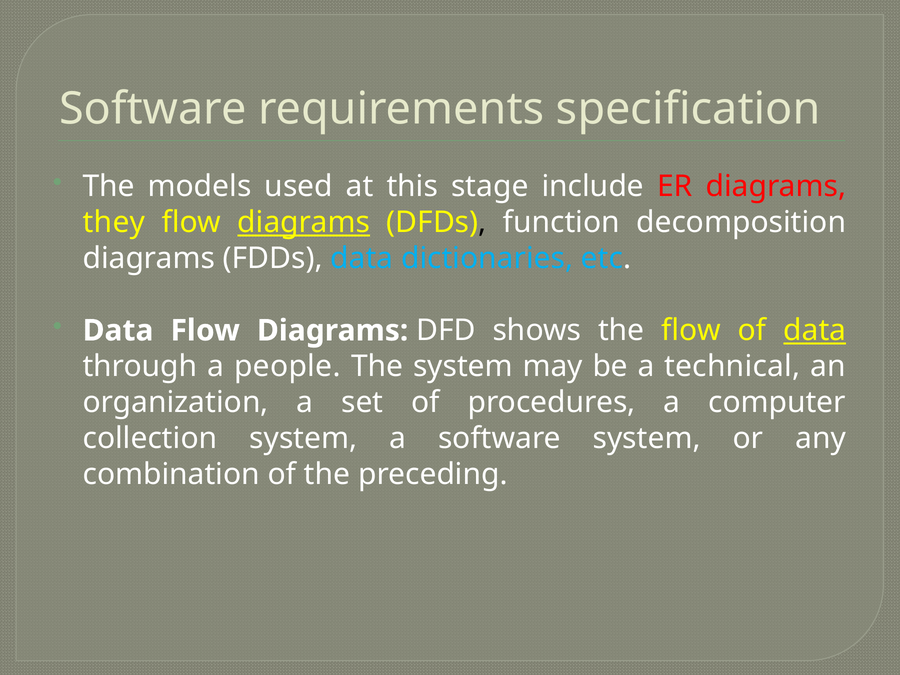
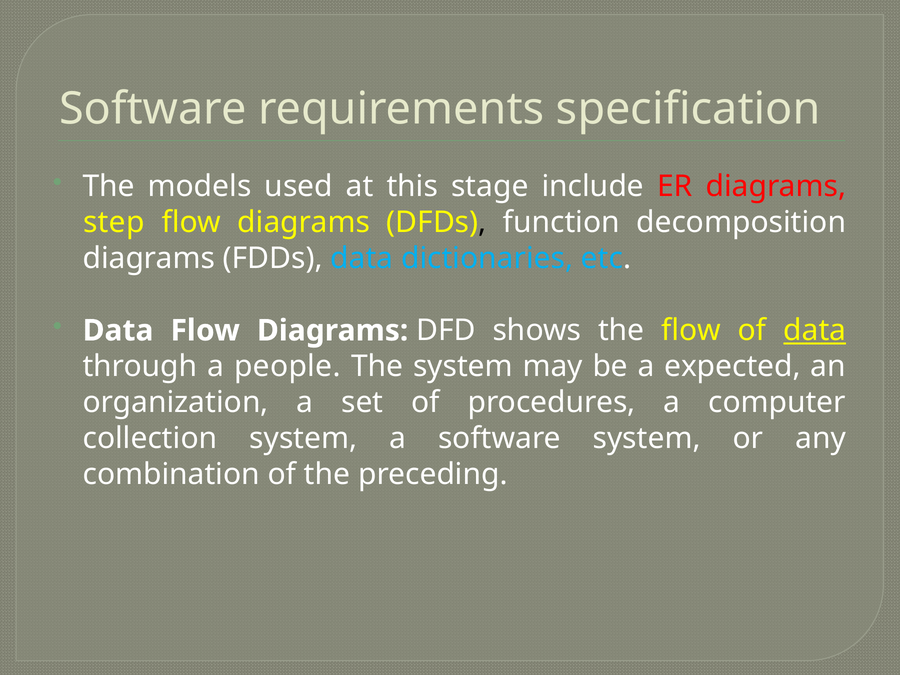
they: they -> step
diagrams at (304, 223) underline: present -> none
technical: technical -> expected
